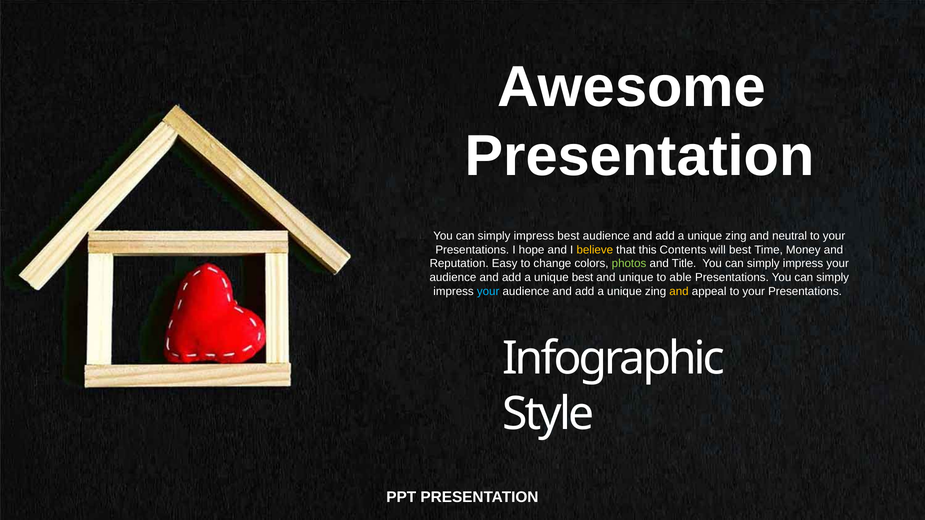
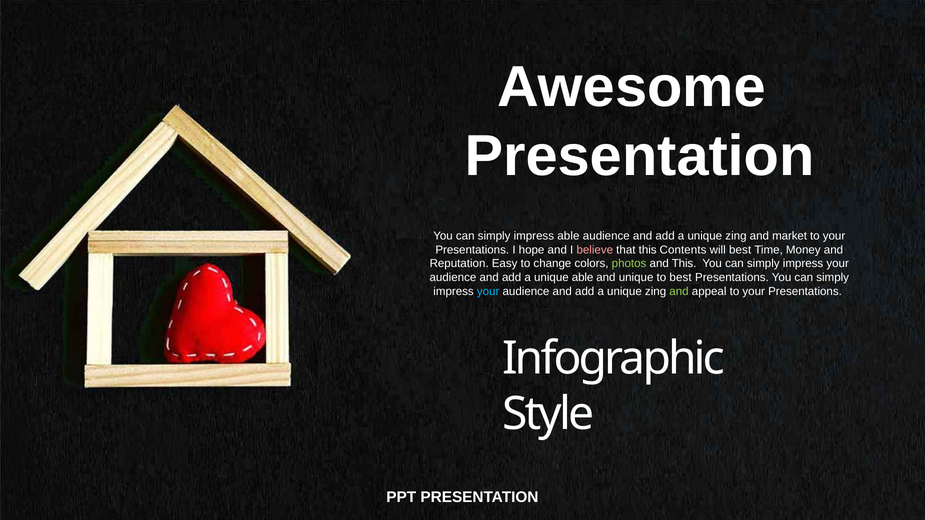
impress best: best -> able
neutral: neutral -> market
believe colour: yellow -> pink
and Title: Title -> This
unique best: best -> able
to able: able -> best
and at (679, 292) colour: yellow -> light green
